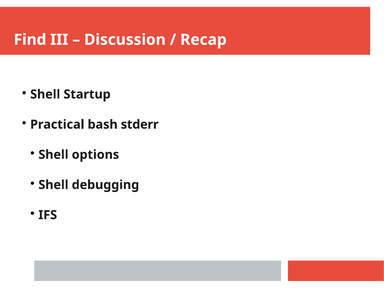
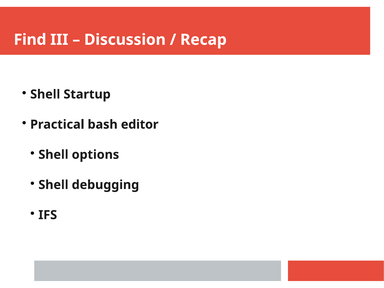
stderr: stderr -> editor
